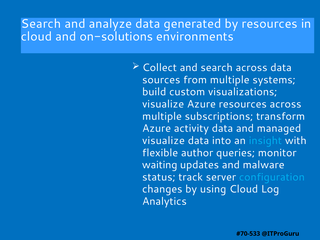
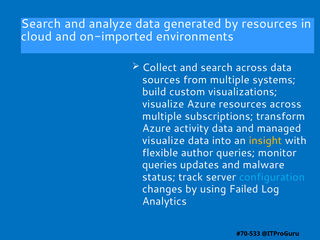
on-solutions: on-solutions -> on-imported
insight colour: light blue -> yellow
waiting at (160, 165): waiting -> queries
using Cloud: Cloud -> Failed
